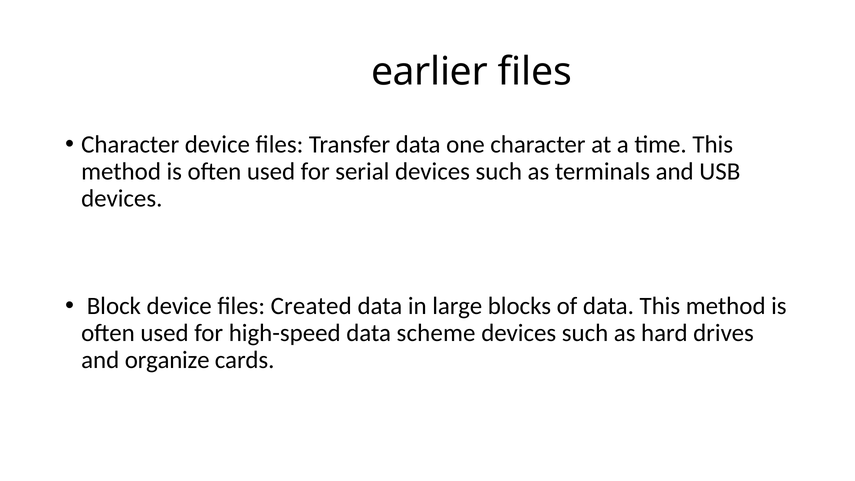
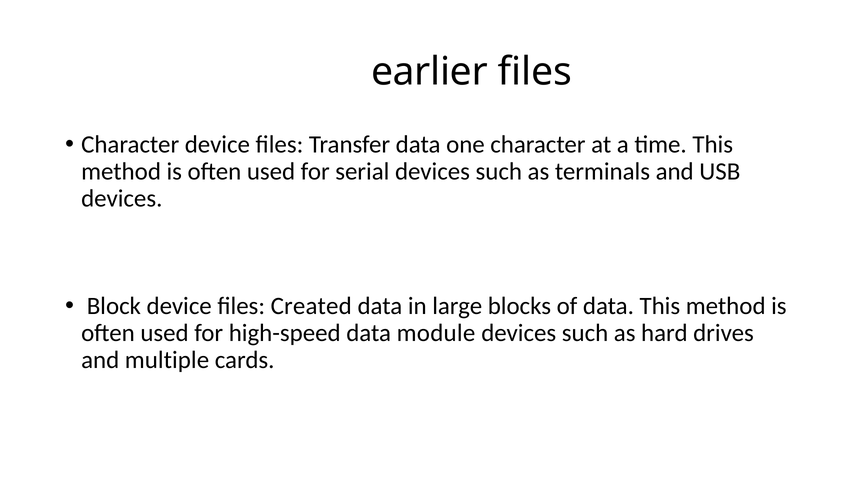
scheme: scheme -> module
organize: organize -> multiple
